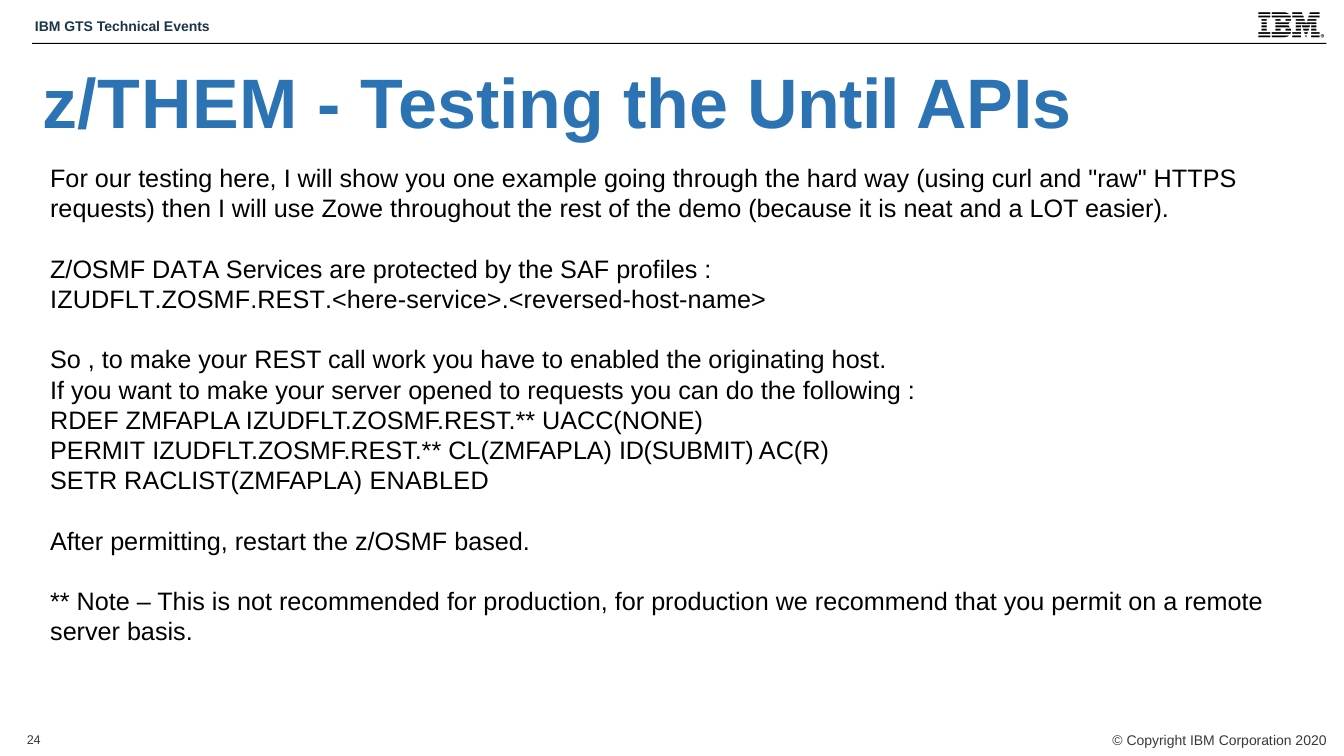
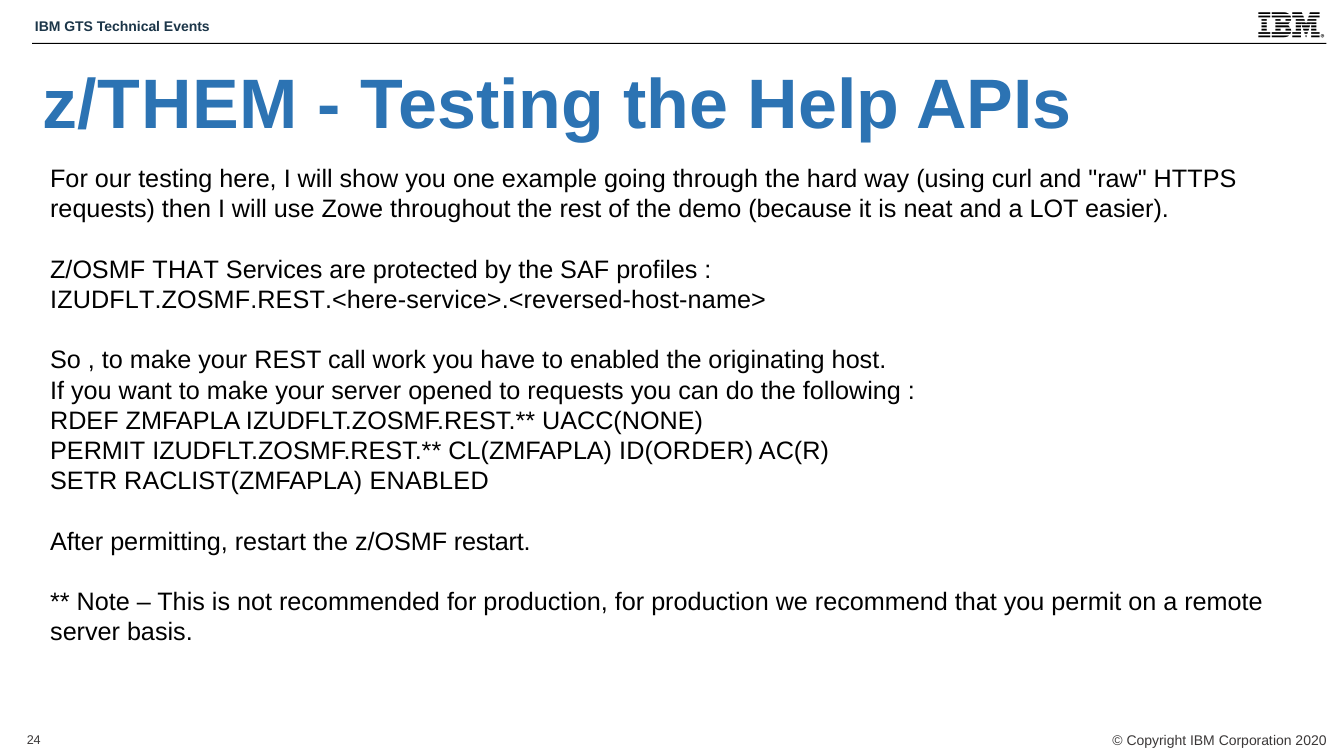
Until: Until -> Help
Z/OSMF DATA: DATA -> THAT
ID(SUBMIT: ID(SUBMIT -> ID(ORDER
z/OSMF based: based -> restart
